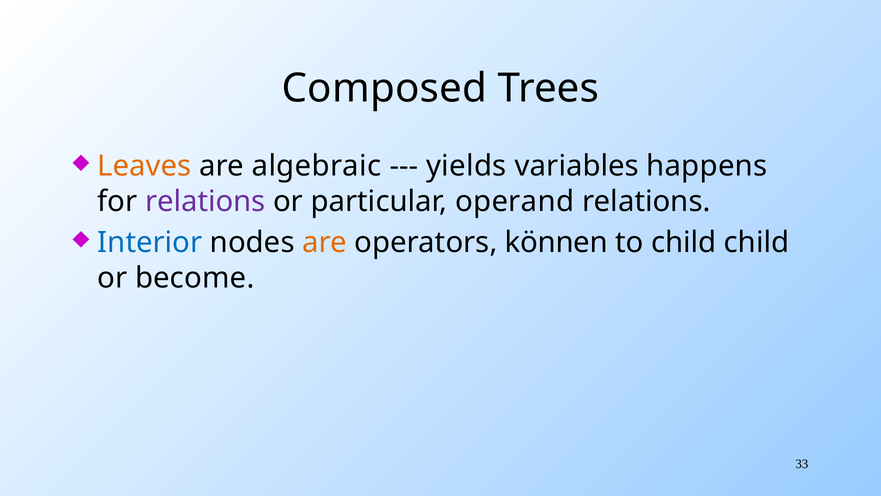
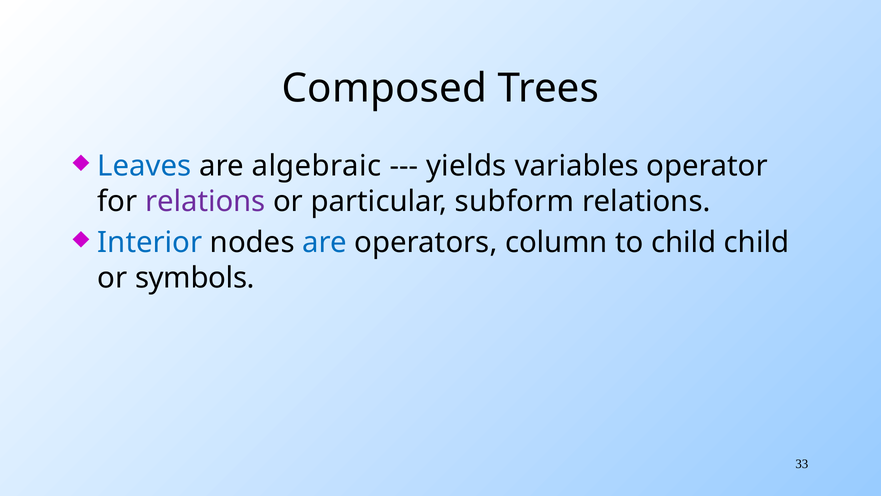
Leaves colour: orange -> blue
happens: happens -> operator
operand: operand -> subform
are at (325, 243) colour: orange -> blue
können: können -> column
become: become -> symbols
